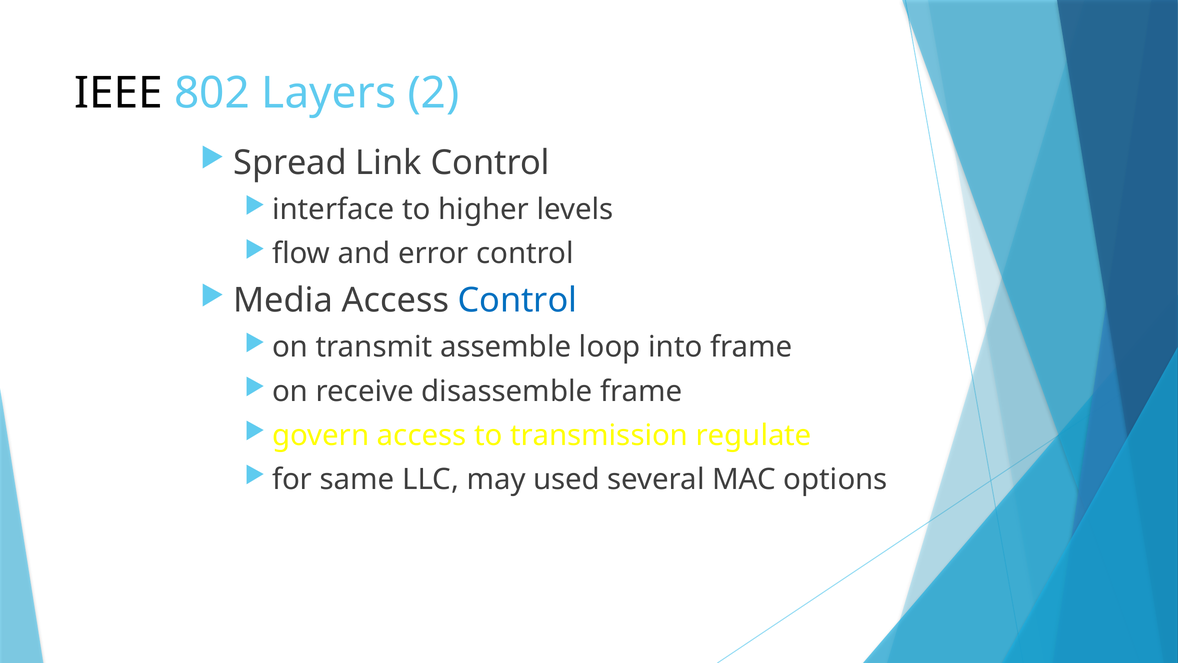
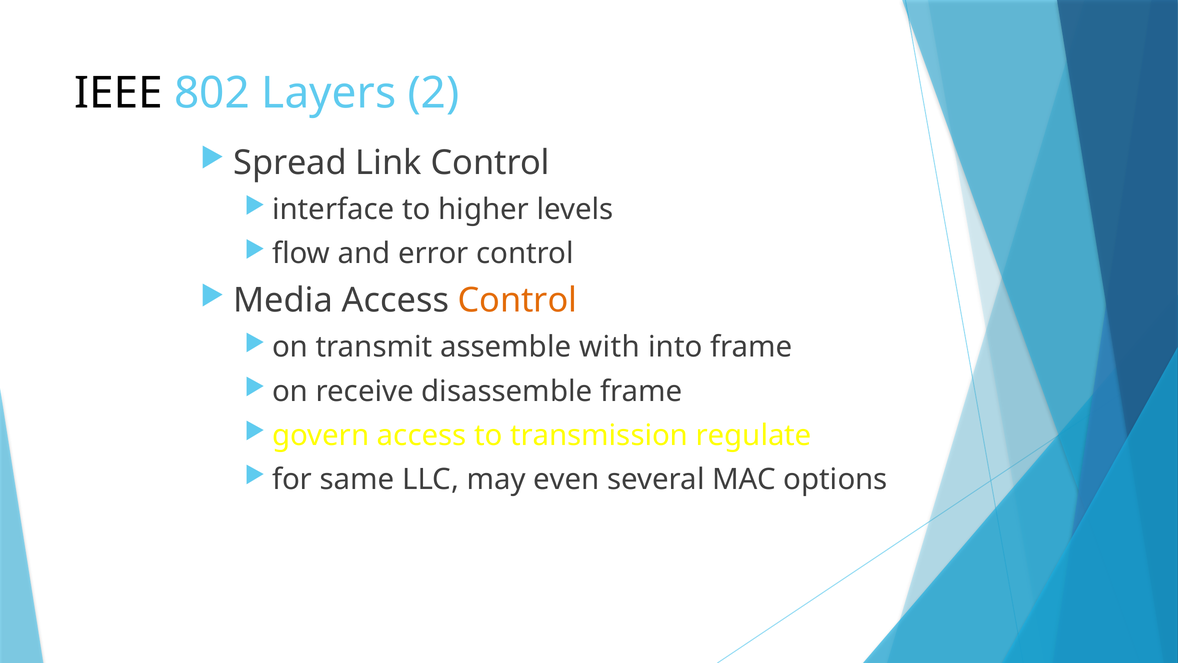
Control at (517, 300) colour: blue -> orange
loop: loop -> with
used: used -> even
